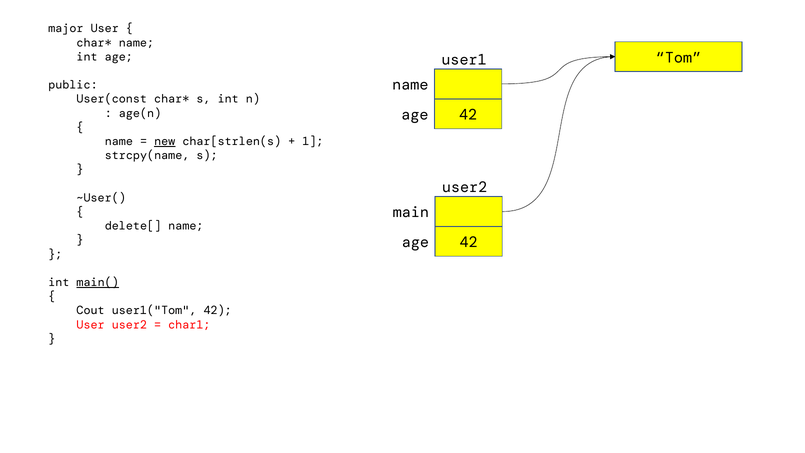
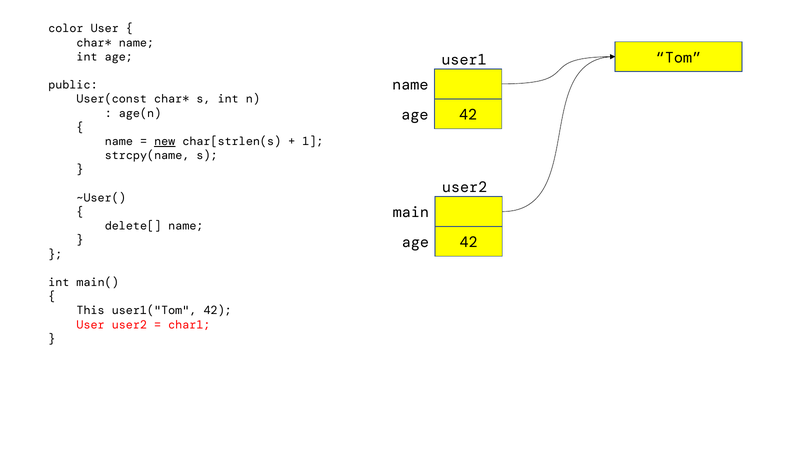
major: major -> color
main( underline: present -> none
Cout: Cout -> This
